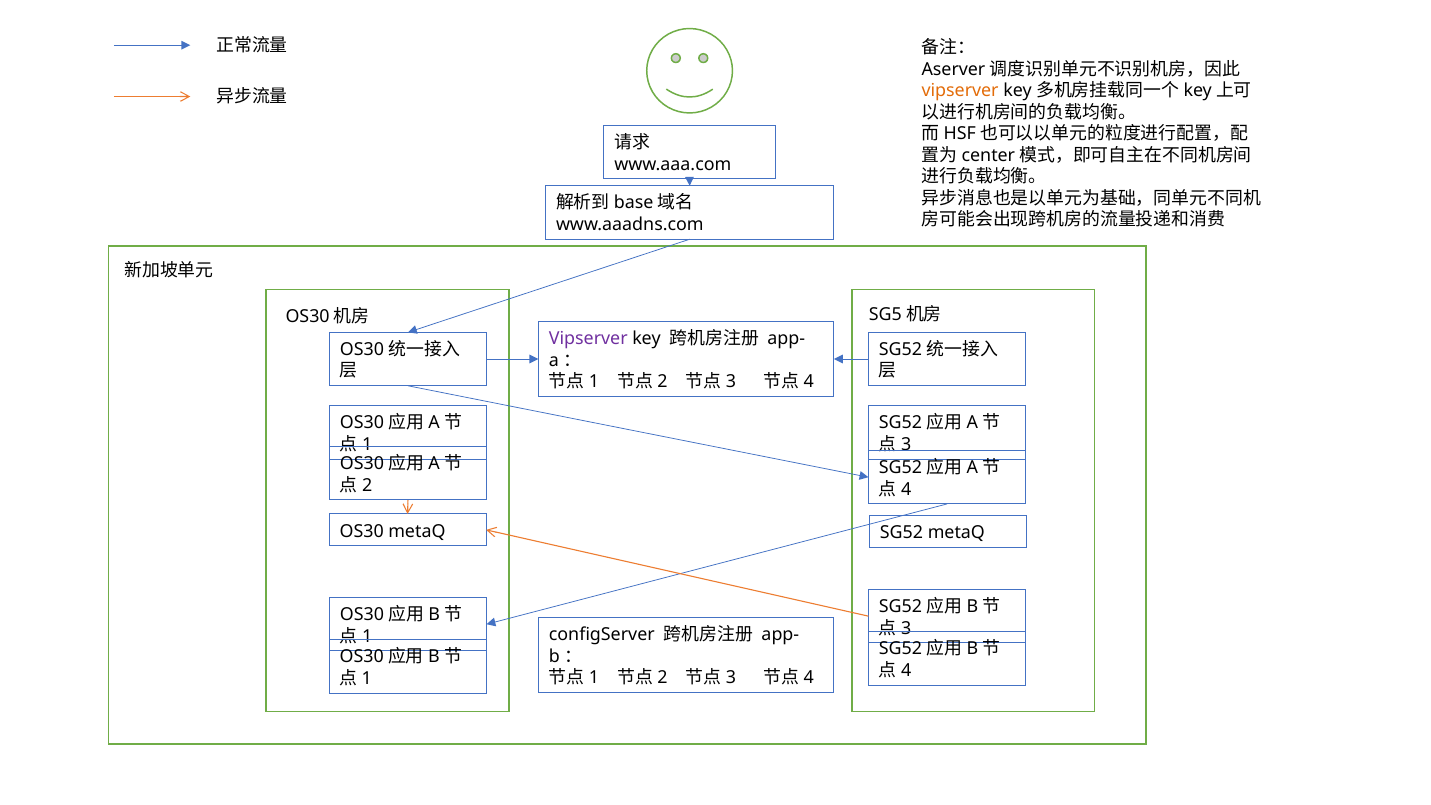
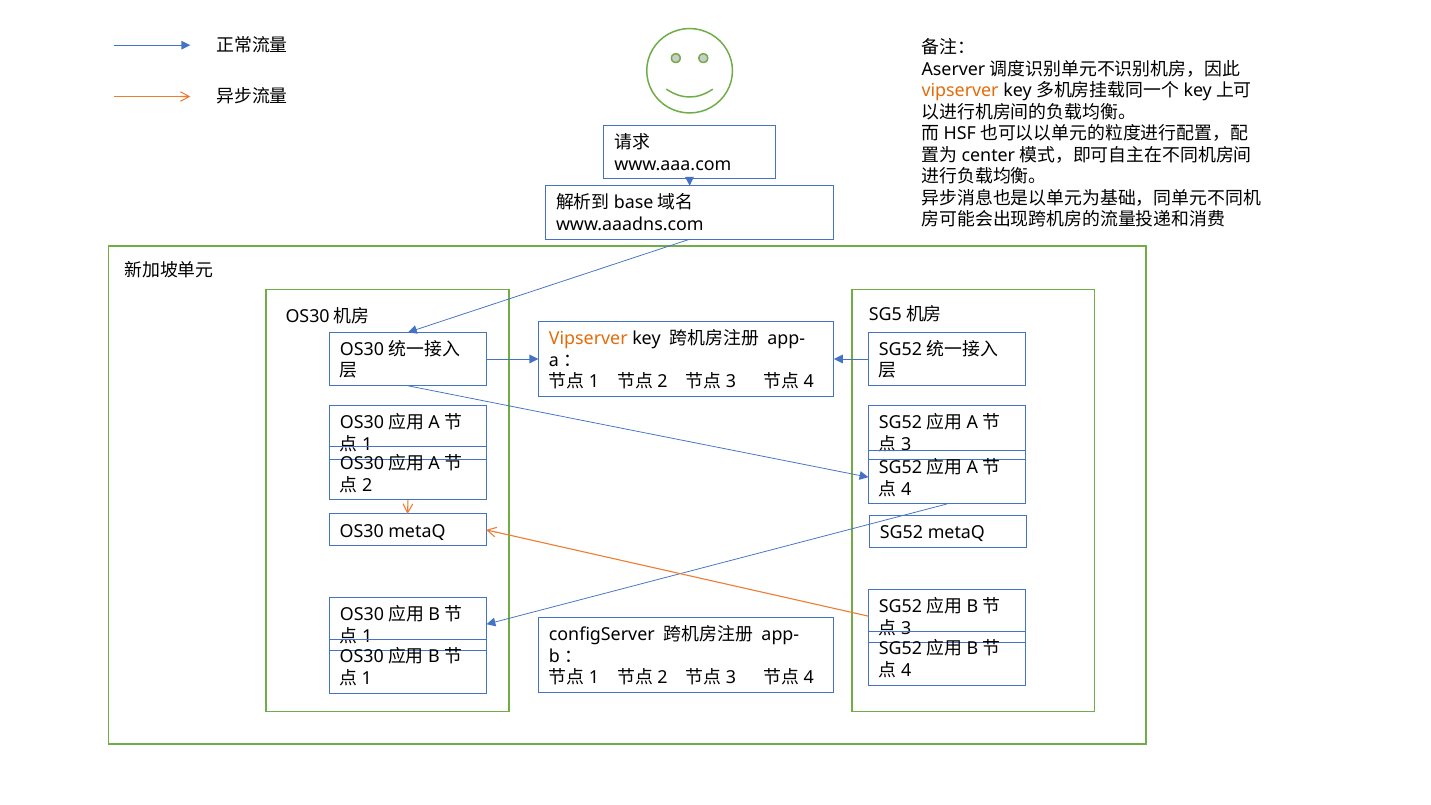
Vipserver at (588, 339) colour: purple -> orange
